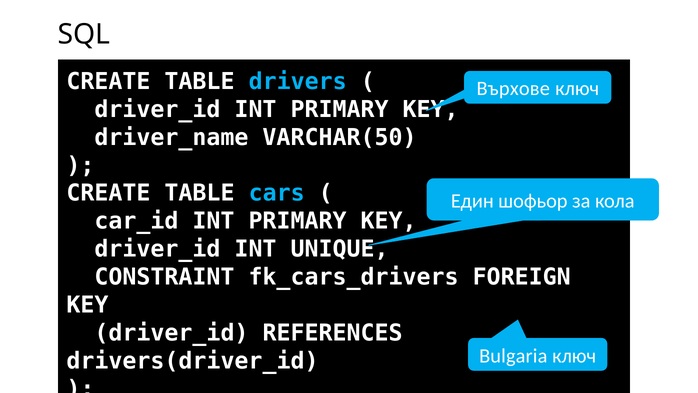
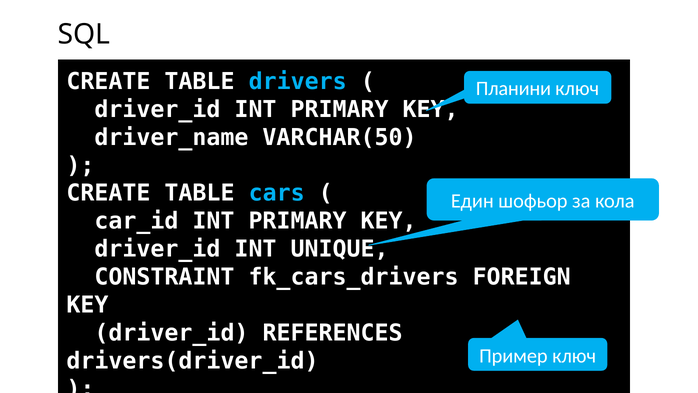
Върхове: Върхове -> Планини
Bulgaria: Bulgaria -> Пример
